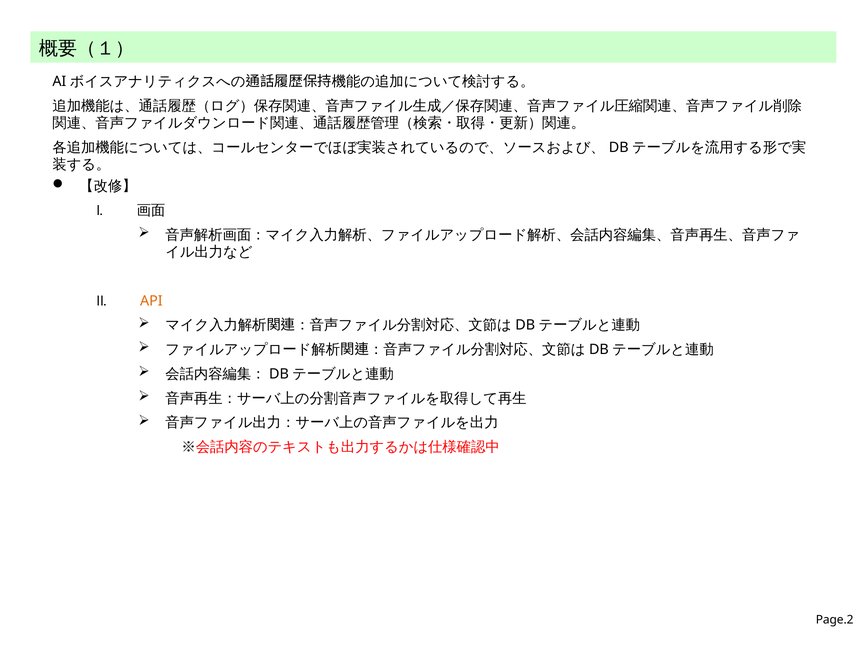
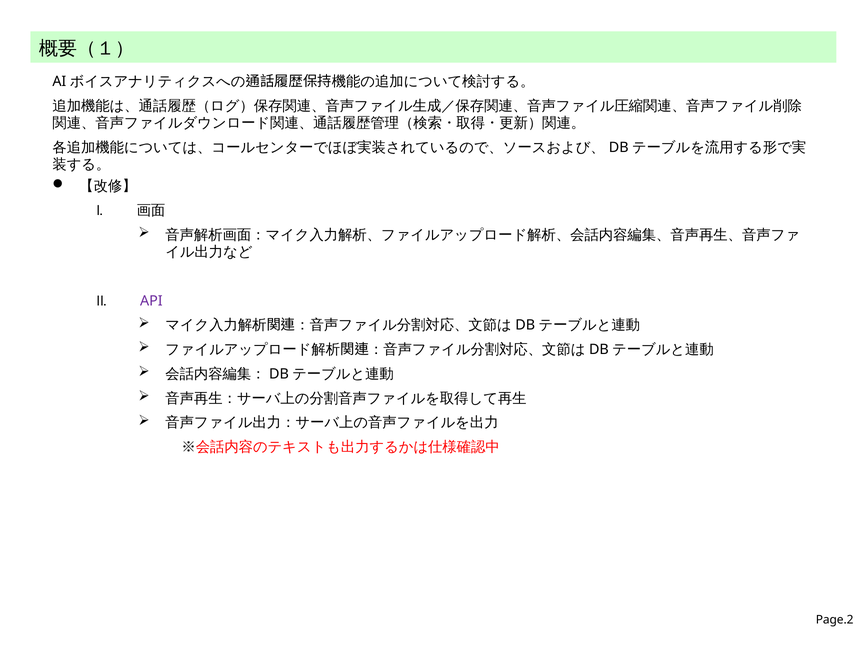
API colour: orange -> purple
